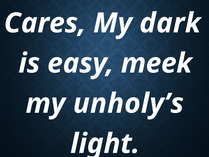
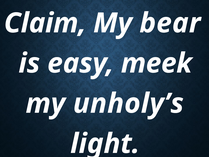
Cares: Cares -> Claim
dark: dark -> bear
